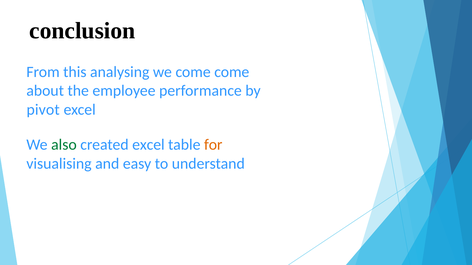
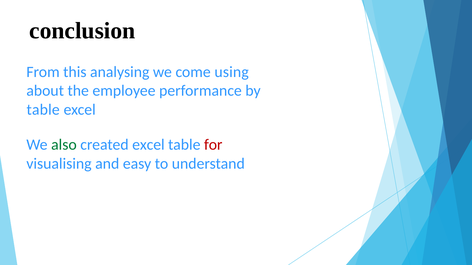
come come: come -> using
pivot at (43, 110): pivot -> table
for colour: orange -> red
